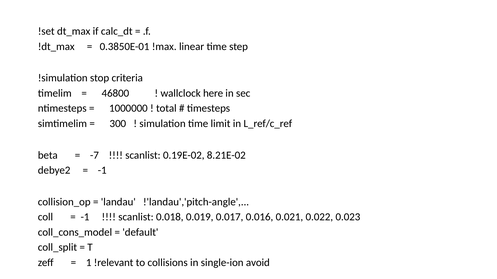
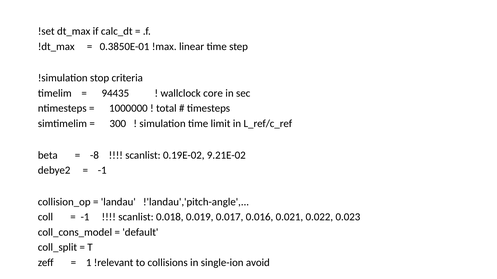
46800: 46800 -> 94435
here: here -> core
-7: -7 -> -8
8.21E-02: 8.21E-02 -> 9.21E-02
